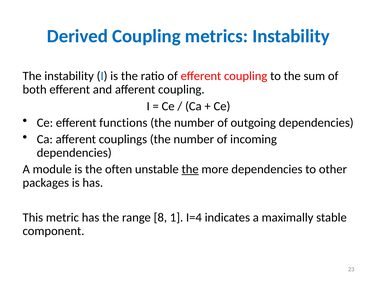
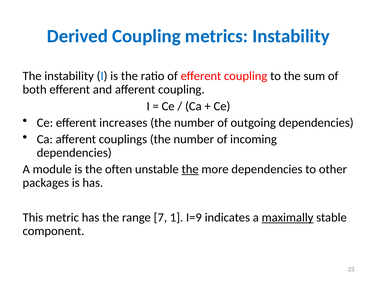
functions: functions -> increases
8: 8 -> 7
I=4: I=4 -> I=9
maximally underline: none -> present
